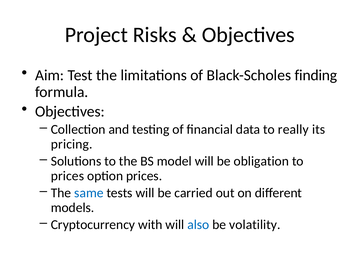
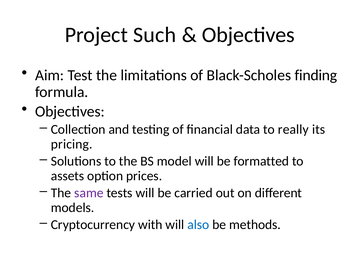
Risks: Risks -> Such
obligation: obligation -> formatted
prices at (67, 176): prices -> assets
same colour: blue -> purple
volatility: volatility -> methods
